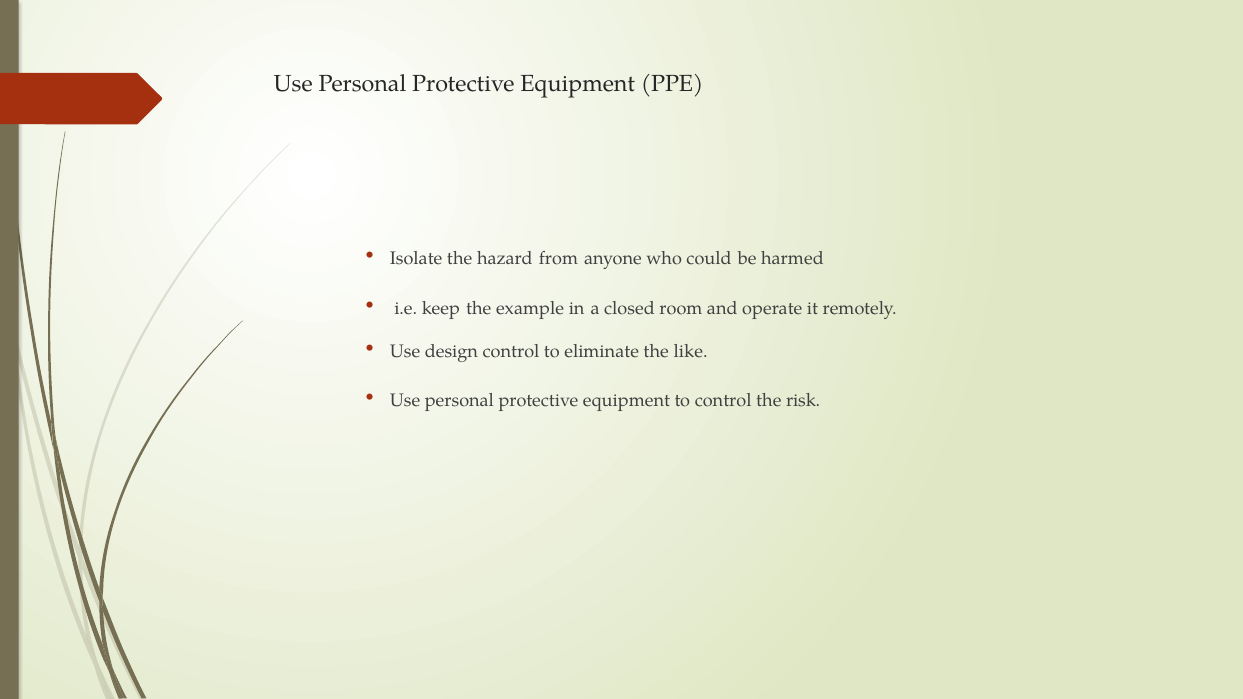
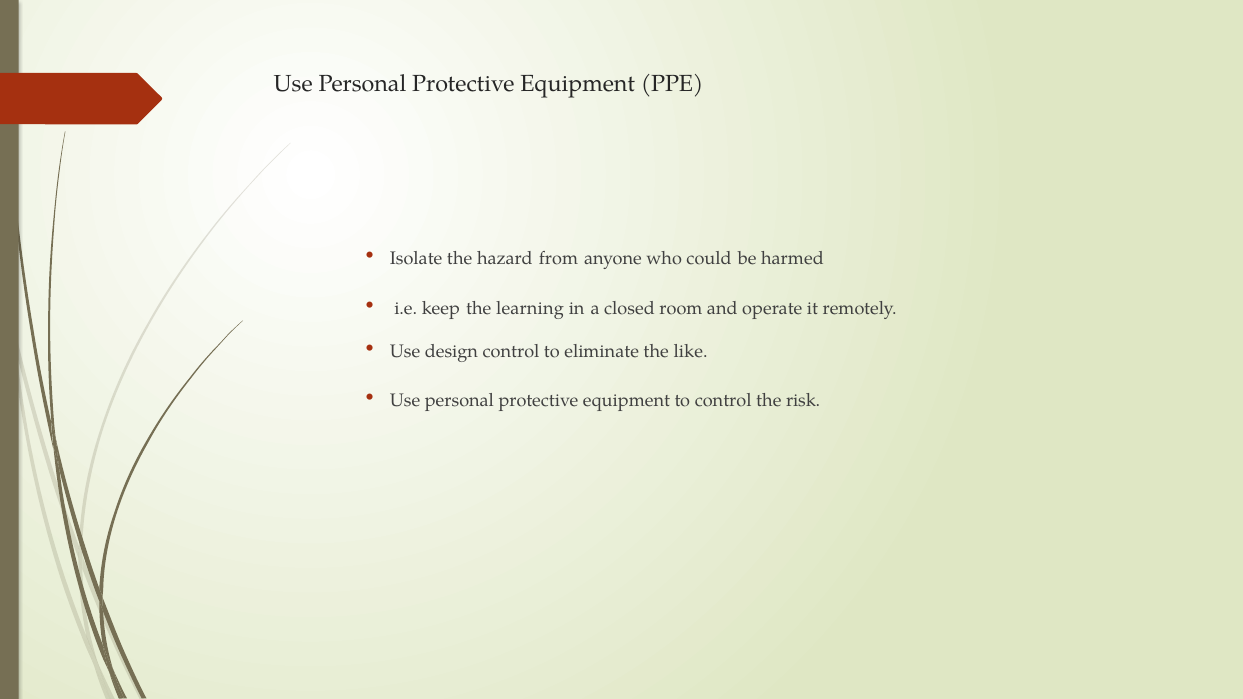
example: example -> learning
